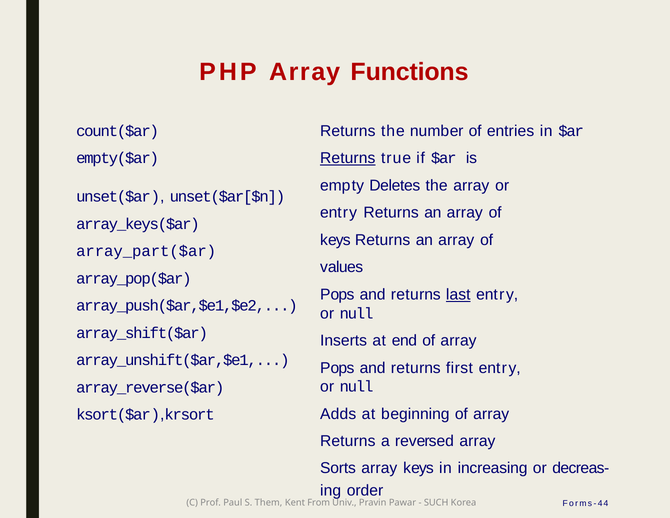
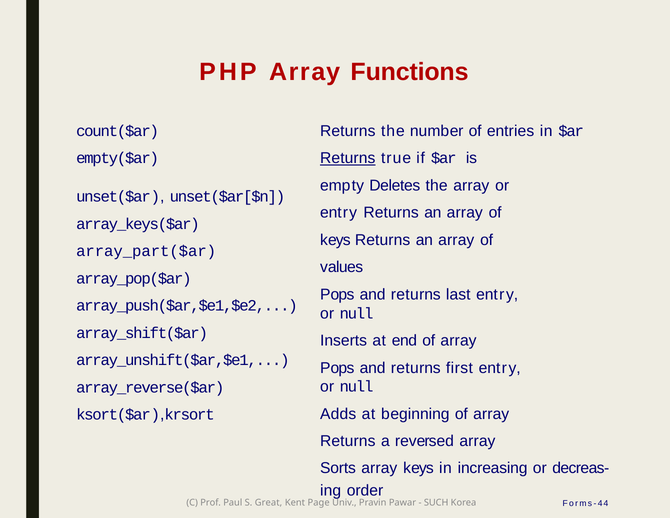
last underline: present -> none
Them: Them -> Great
From: From -> Page
